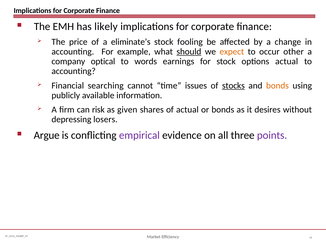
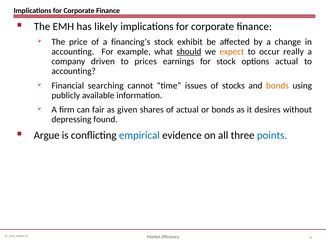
eliminate’s: eliminate’s -> financing’s
fooling: fooling -> exhibit
other: other -> really
optical: optical -> driven
words: words -> prices
stocks underline: present -> none
risk: risk -> fair
losers: losers -> found
empirical colour: purple -> blue
points colour: purple -> blue
